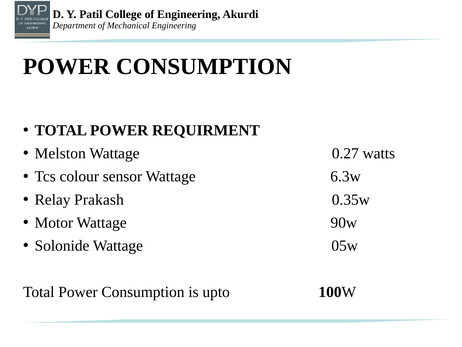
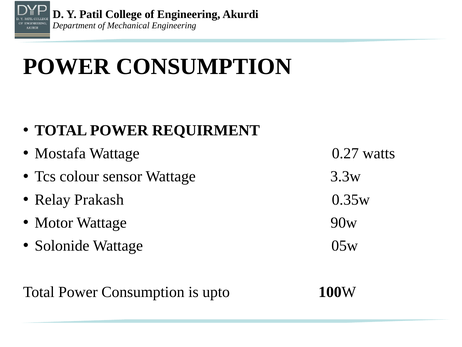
Melston: Melston -> Mostafa
6.3w: 6.3w -> 3.3w
